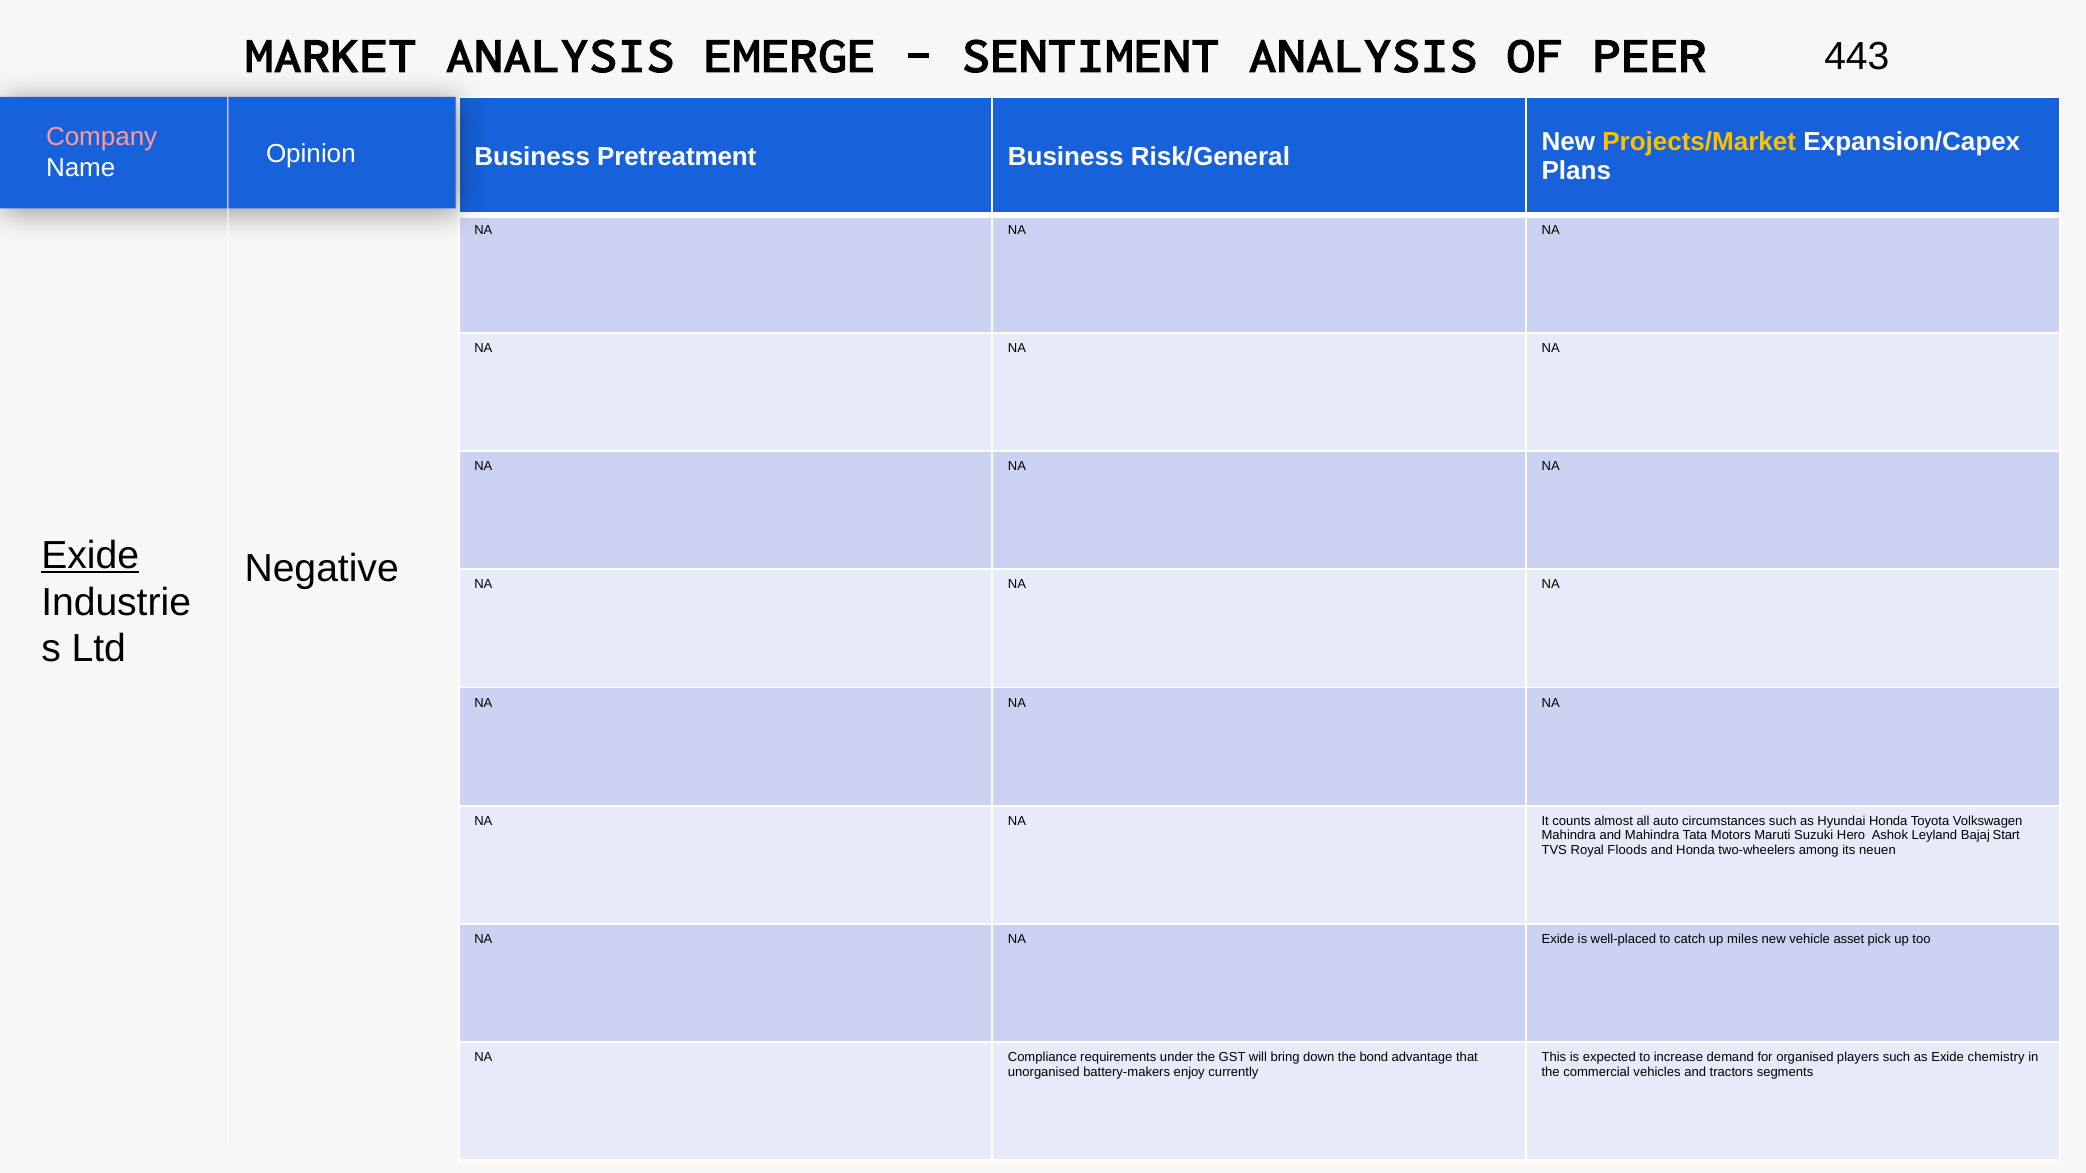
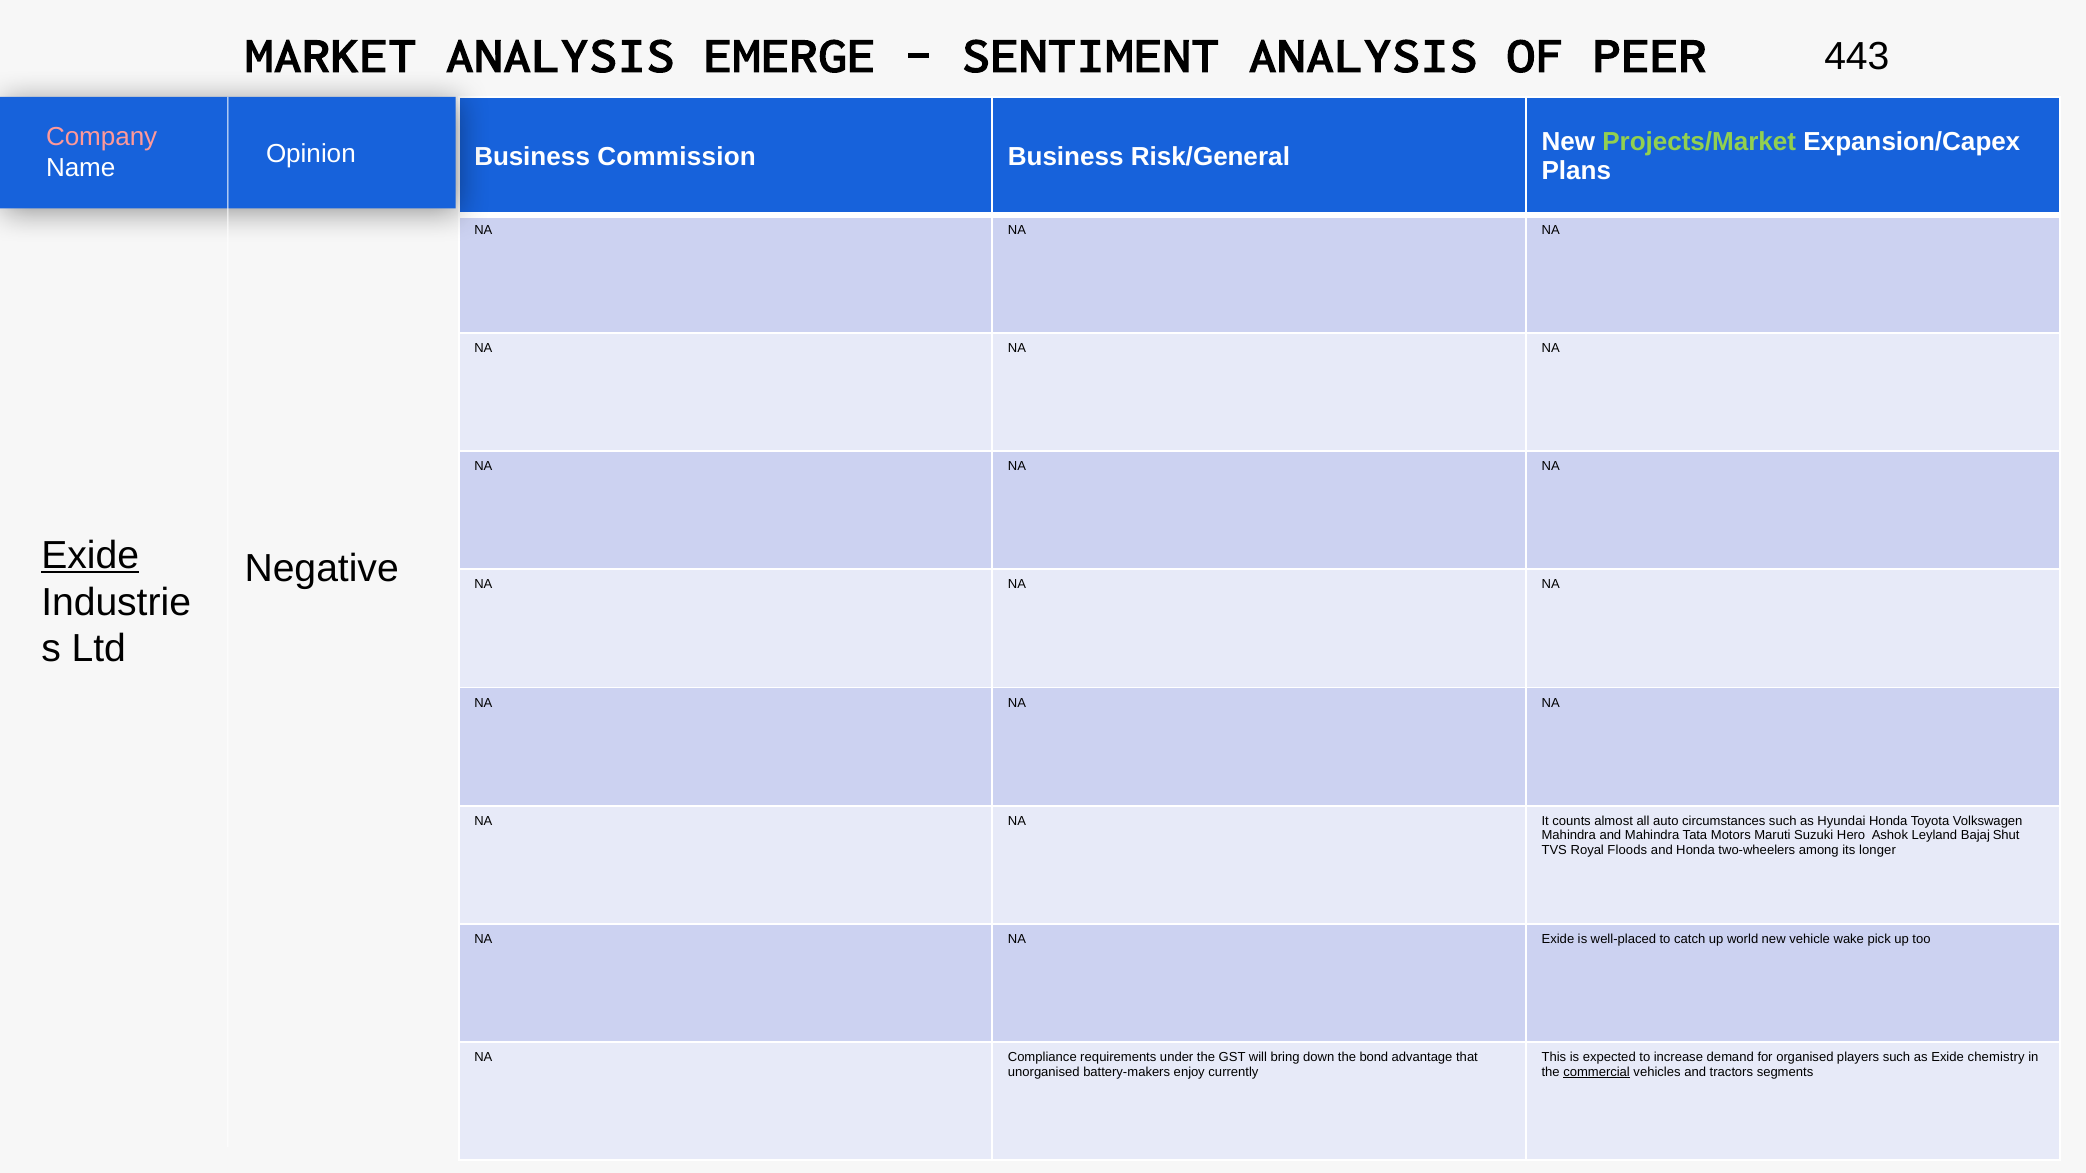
Projects/Market colour: yellow -> light green
Pretreatment: Pretreatment -> Commission
Start: Start -> Shut
neuen: neuen -> longer
miles: miles -> world
asset: asset -> wake
commercial underline: none -> present
